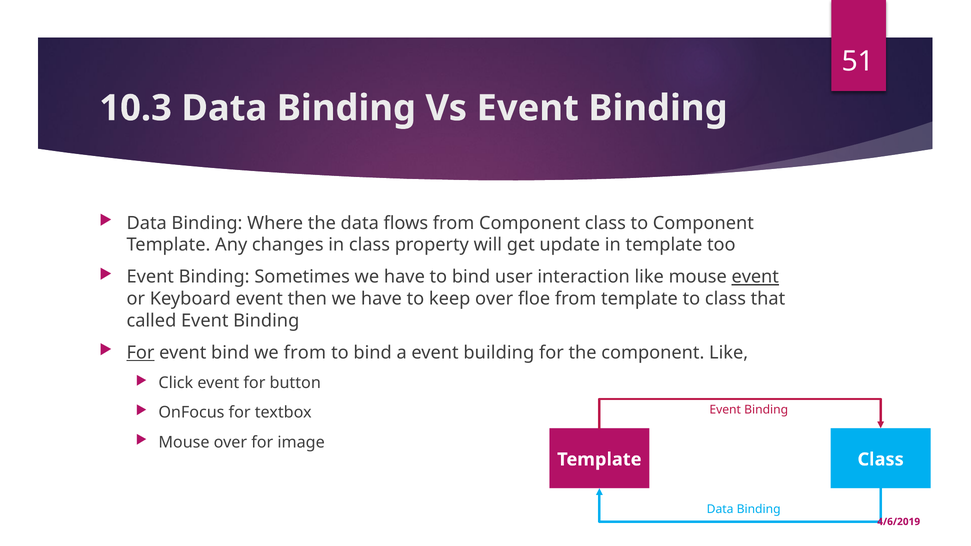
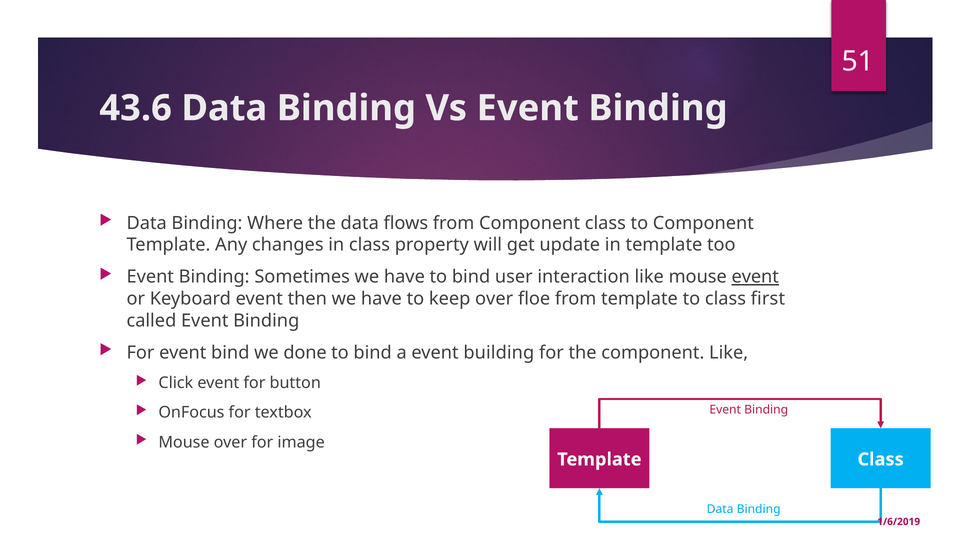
10.3: 10.3 -> 43.6
that: that -> first
For at (141, 353) underline: present -> none
we from: from -> done
4/6/2019: 4/6/2019 -> 1/6/2019
